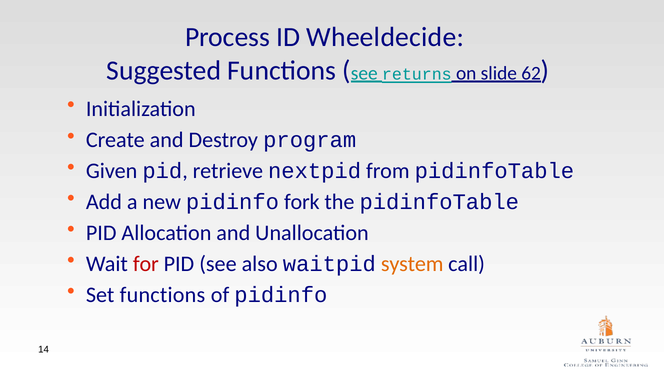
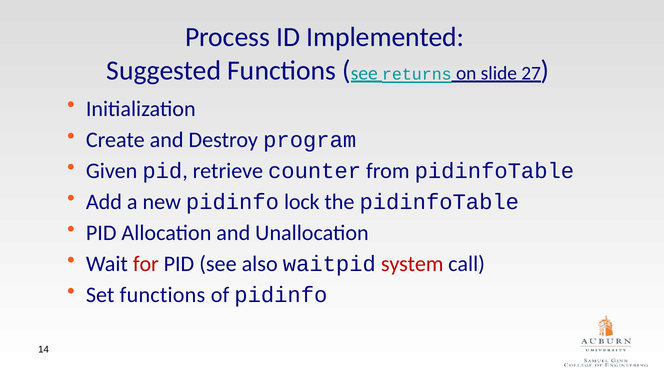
Wheeldecide: Wheeldecide -> Implemented
62: 62 -> 27
nextpid: nextpid -> counter
fork: fork -> lock
system colour: orange -> red
